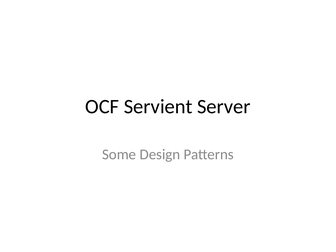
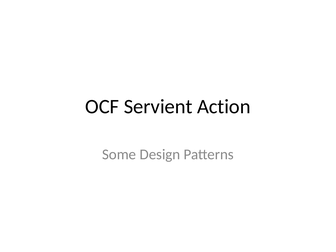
Server: Server -> Action
